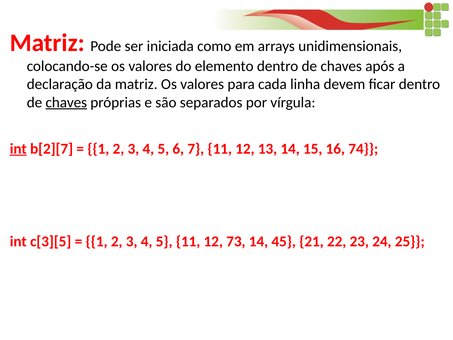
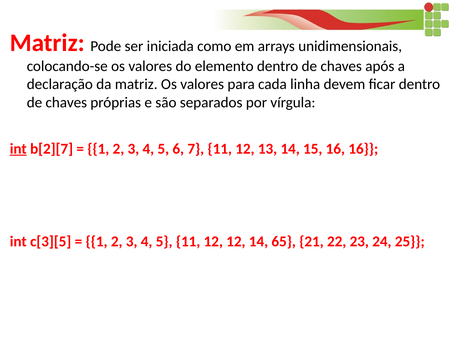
chaves at (66, 102) underline: present -> none
16 74: 74 -> 16
12 73: 73 -> 12
45: 45 -> 65
